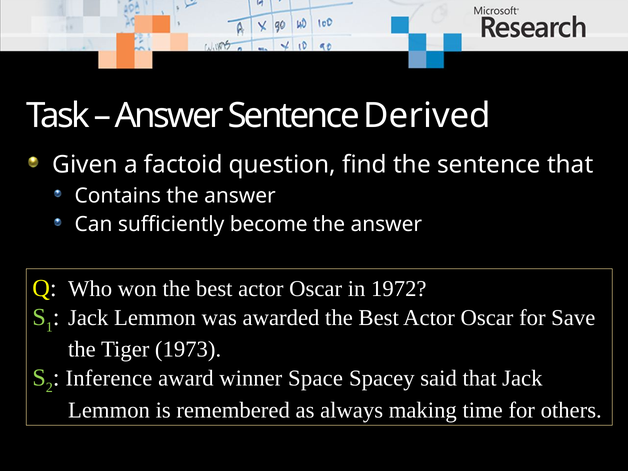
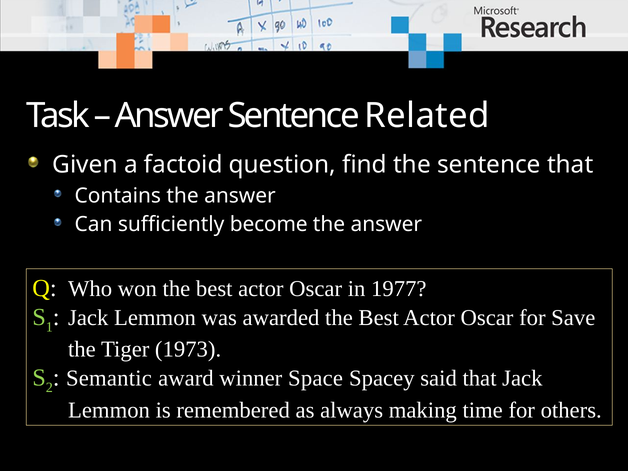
Derived: Derived -> Related
1972: 1972 -> 1977
Inference: Inference -> Semantic
